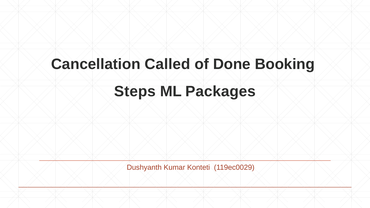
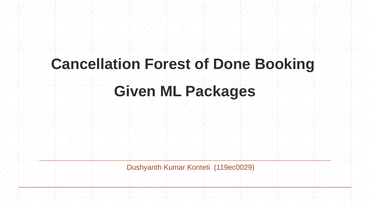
Called: Called -> Forest
Steps: Steps -> Given
